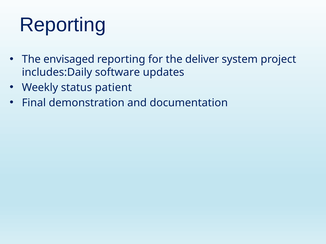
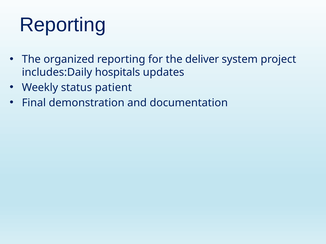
envisaged: envisaged -> organized
software: software -> hospitals
